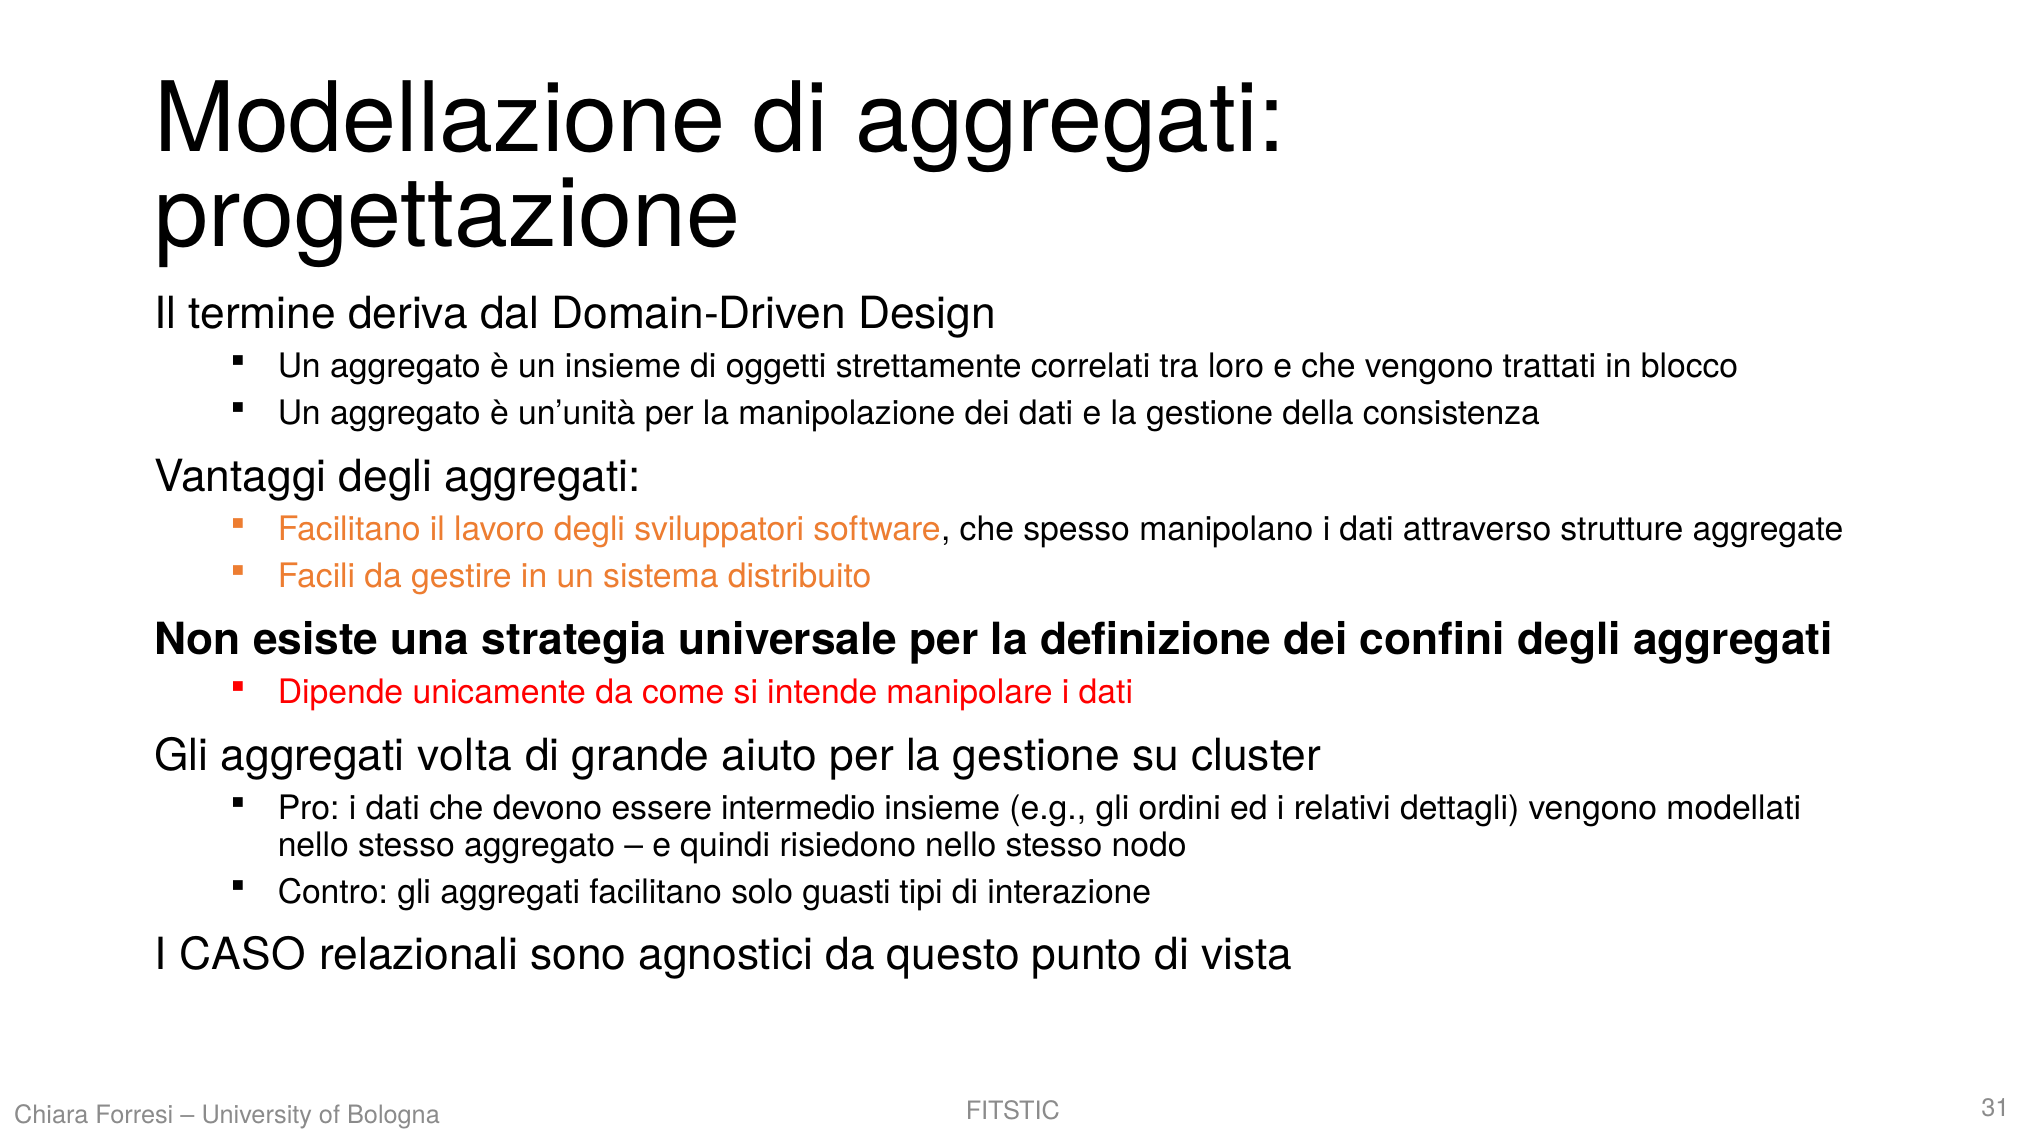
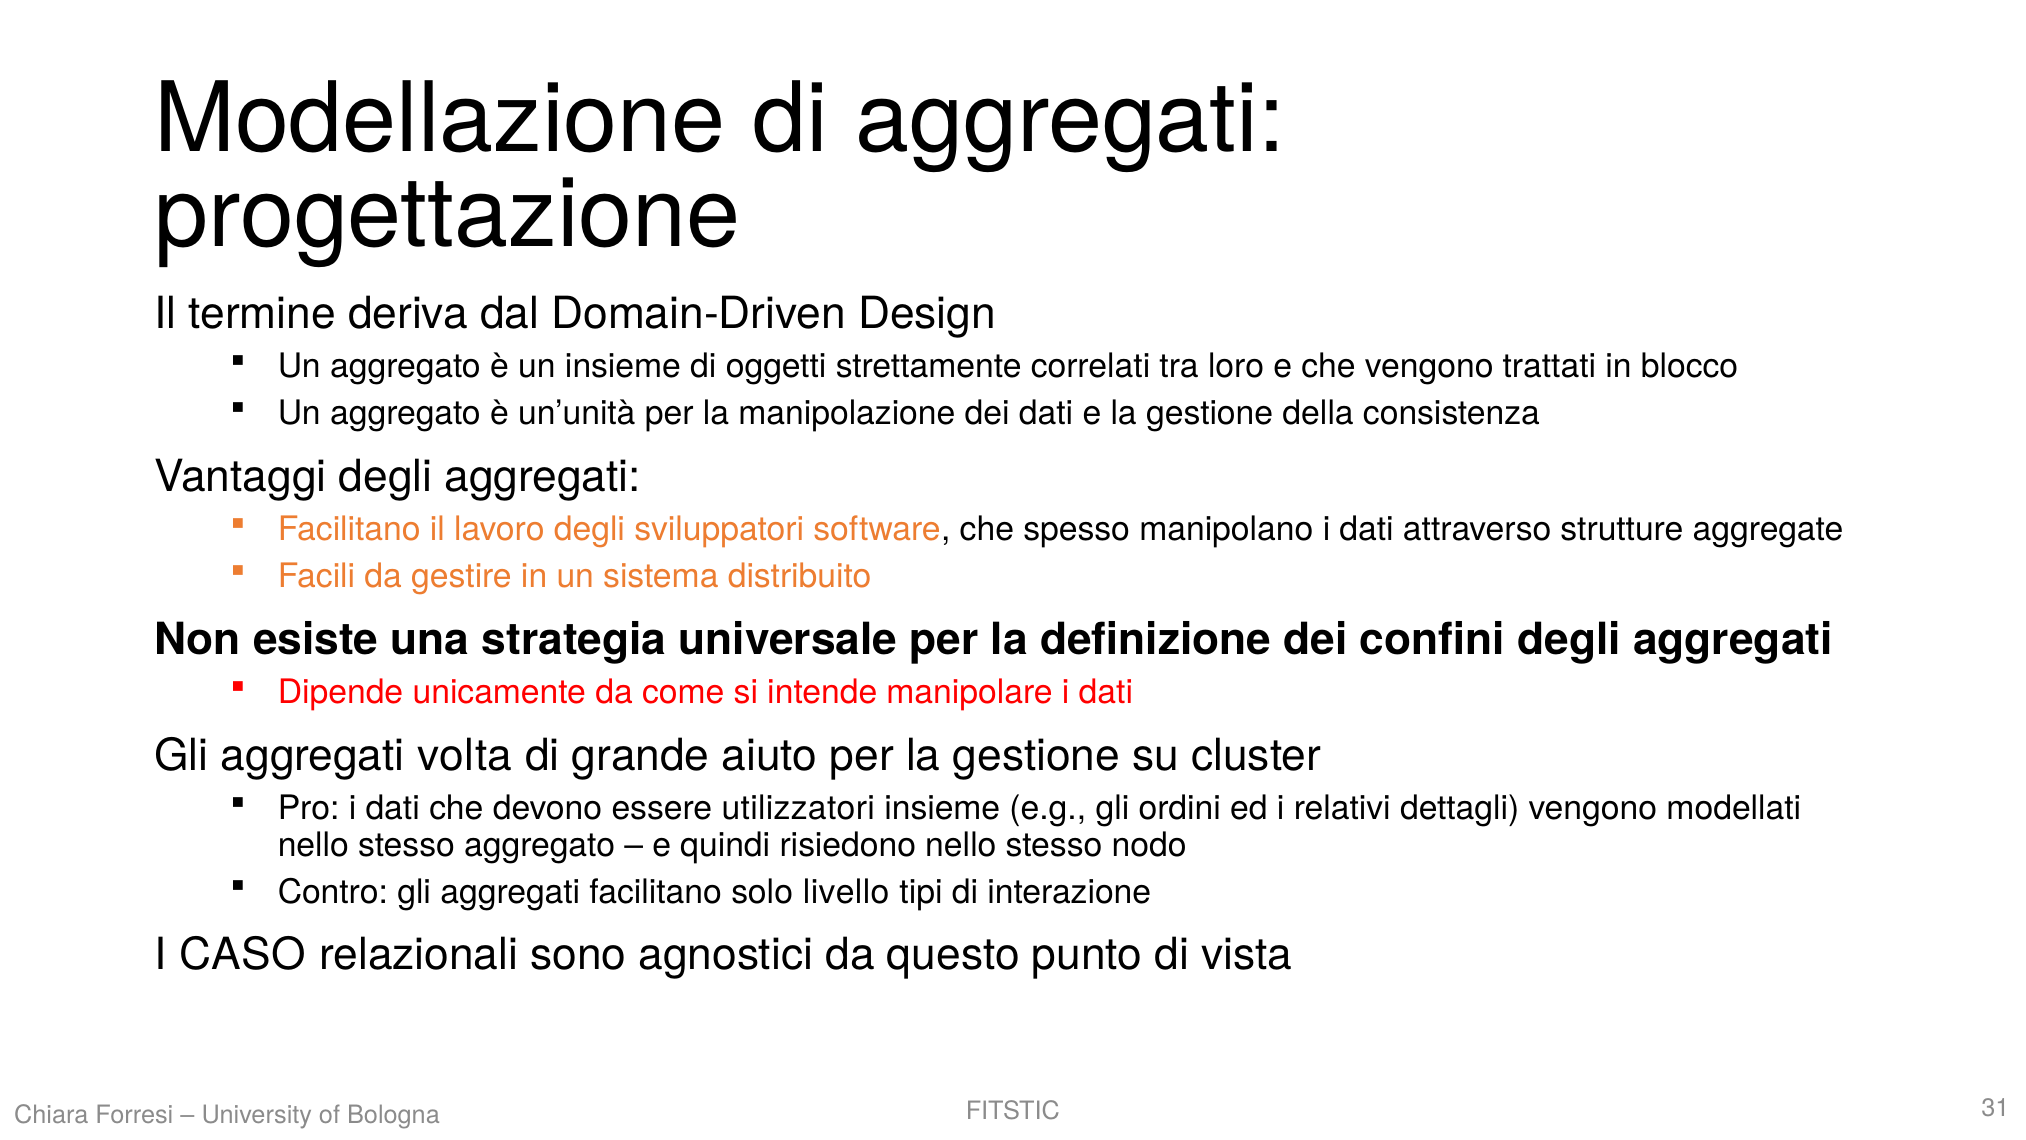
intermedio: intermedio -> utilizzatori
guasti: guasti -> livello
